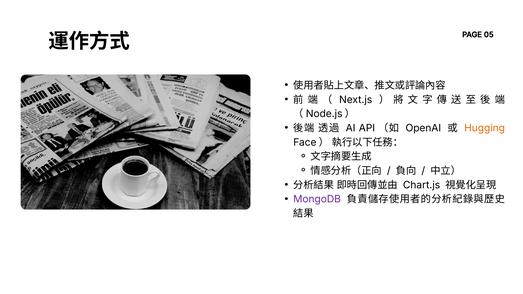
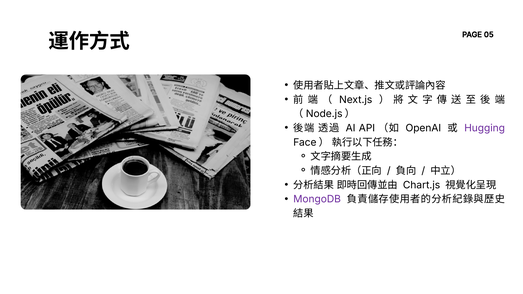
Hugging colour: orange -> purple
